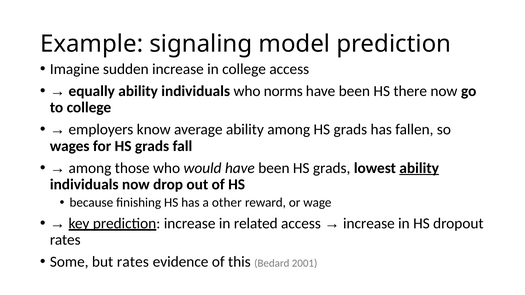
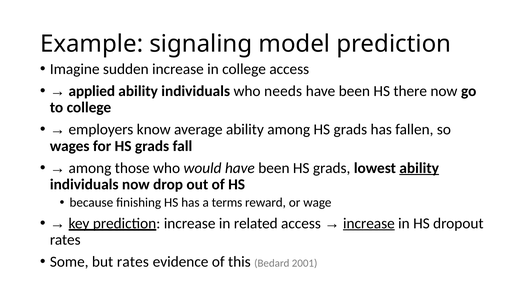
equally: equally -> applied
norms: norms -> needs
other: other -> terms
increase at (369, 224) underline: none -> present
